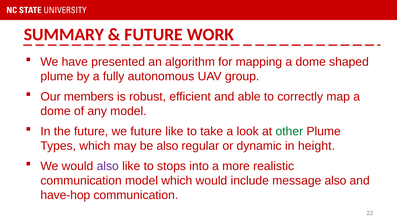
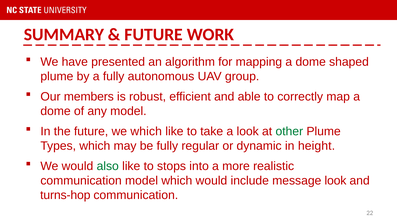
we future: future -> which
be also: also -> fully
also at (108, 166) colour: purple -> green
message also: also -> look
have-hop: have-hop -> turns-hop
